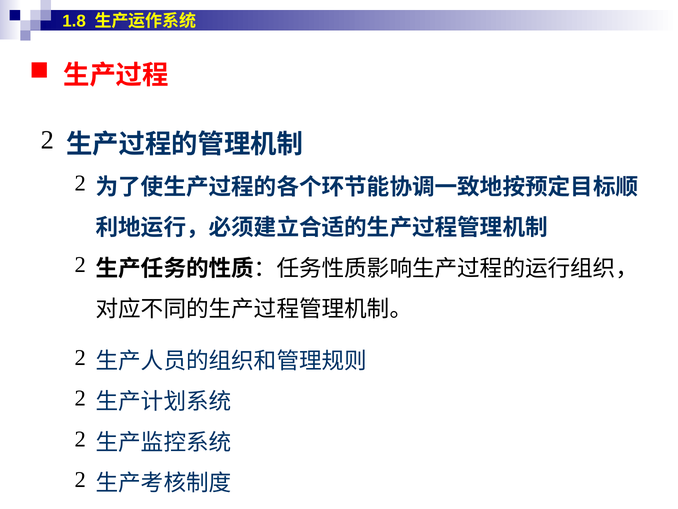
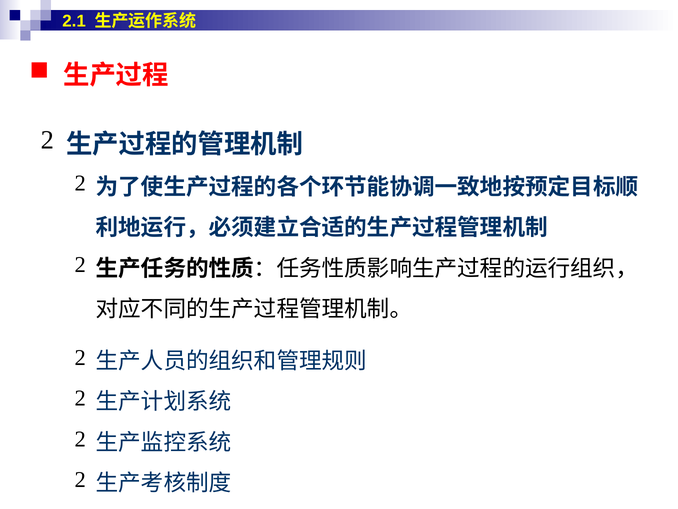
1.8: 1.8 -> 2.1
